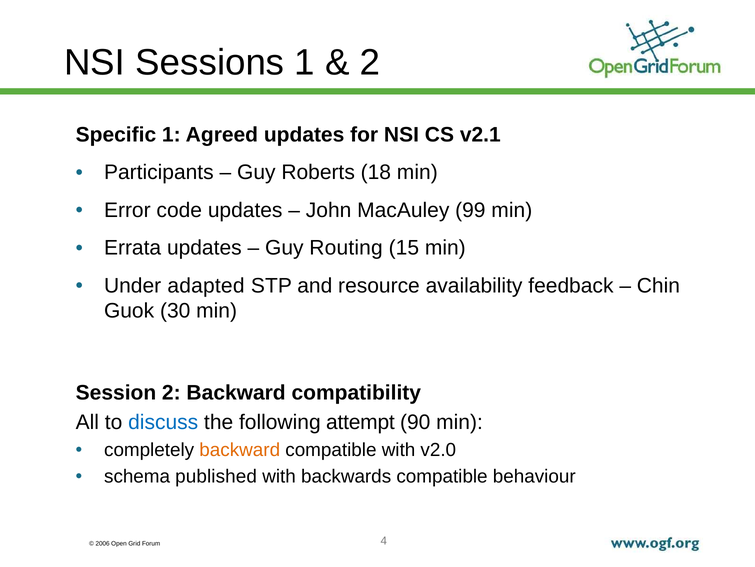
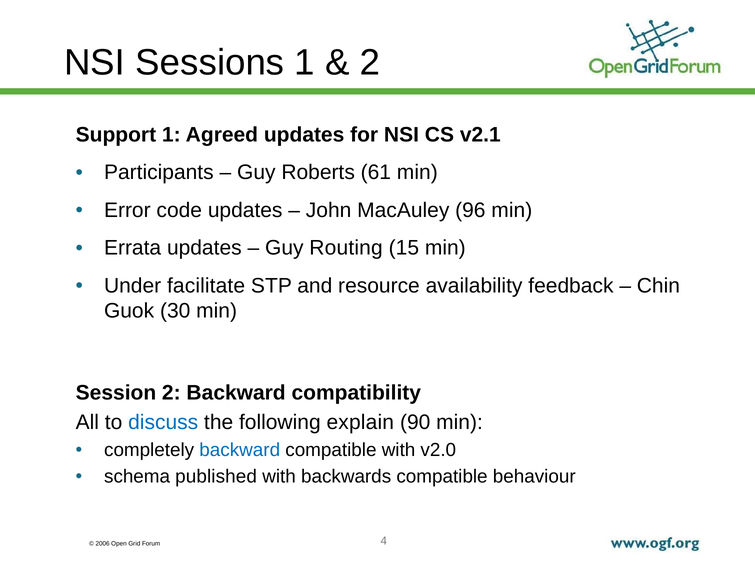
Specific: Specific -> Support
18: 18 -> 61
99: 99 -> 96
adapted: adapted -> facilitate
attempt: attempt -> explain
backward at (240, 449) colour: orange -> blue
